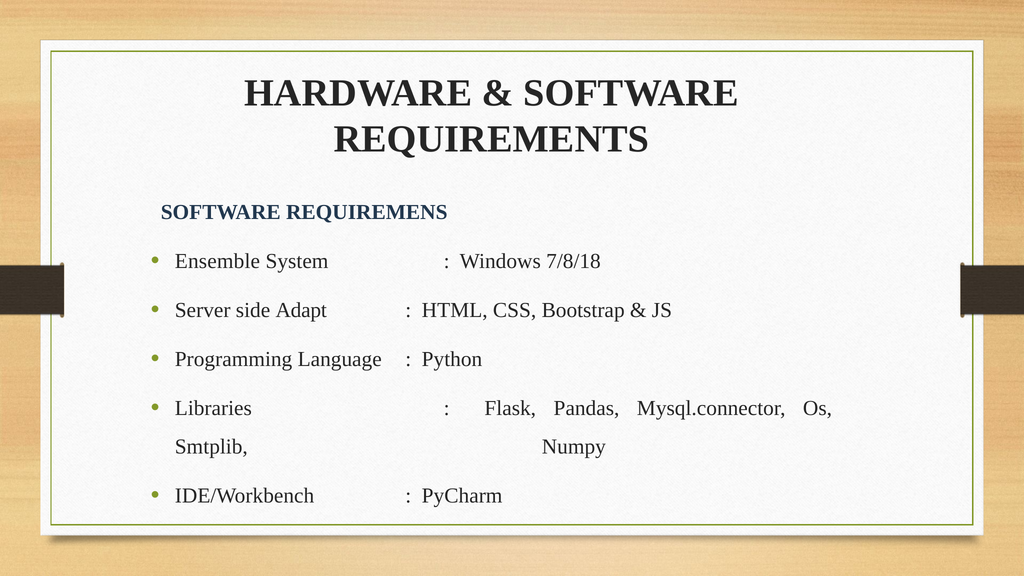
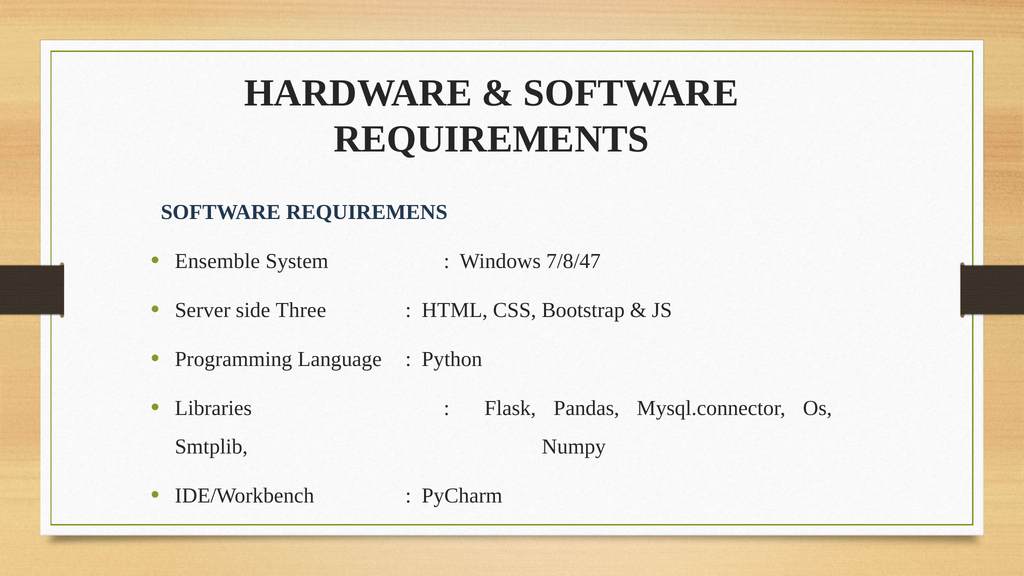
7/8/18: 7/8/18 -> 7/8/47
Adapt: Adapt -> Three
